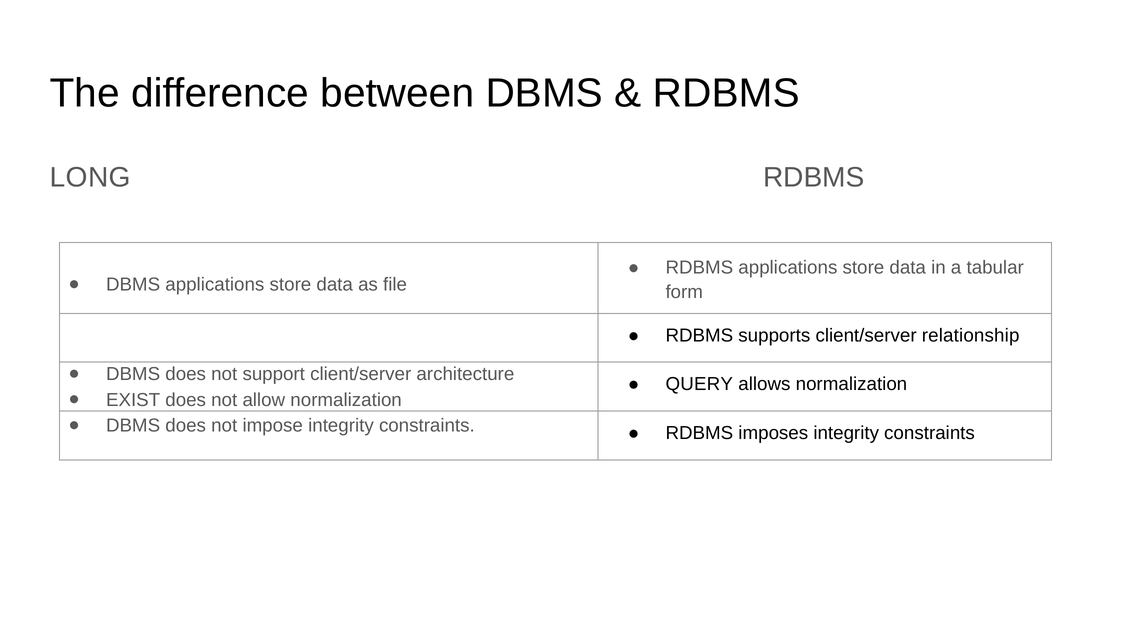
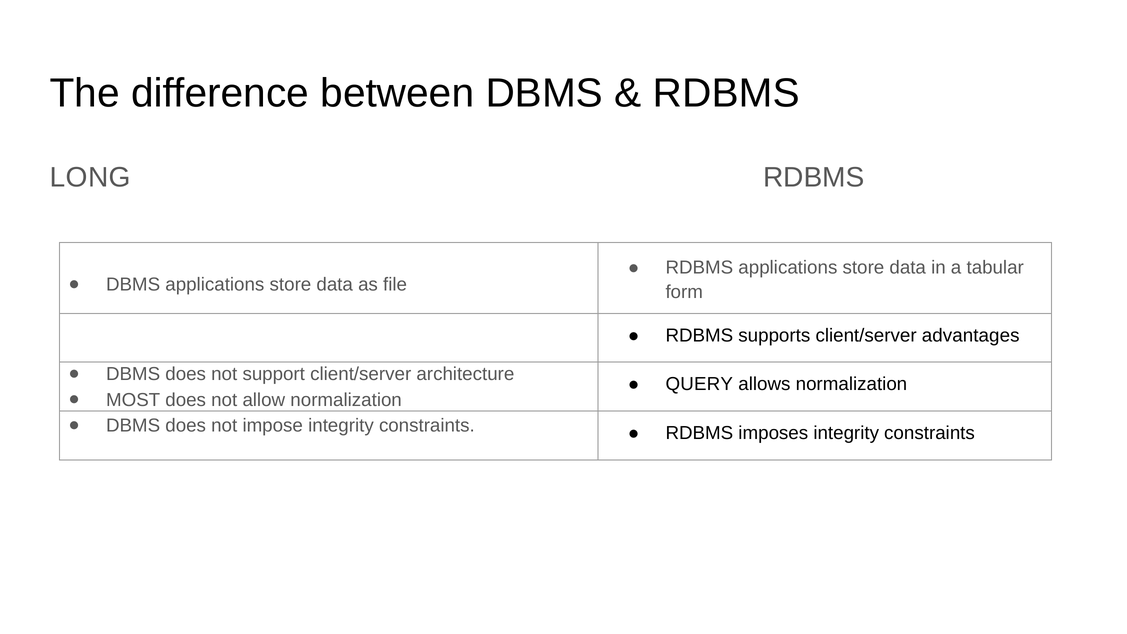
relationship: relationship -> advantages
EXIST: EXIST -> MOST
